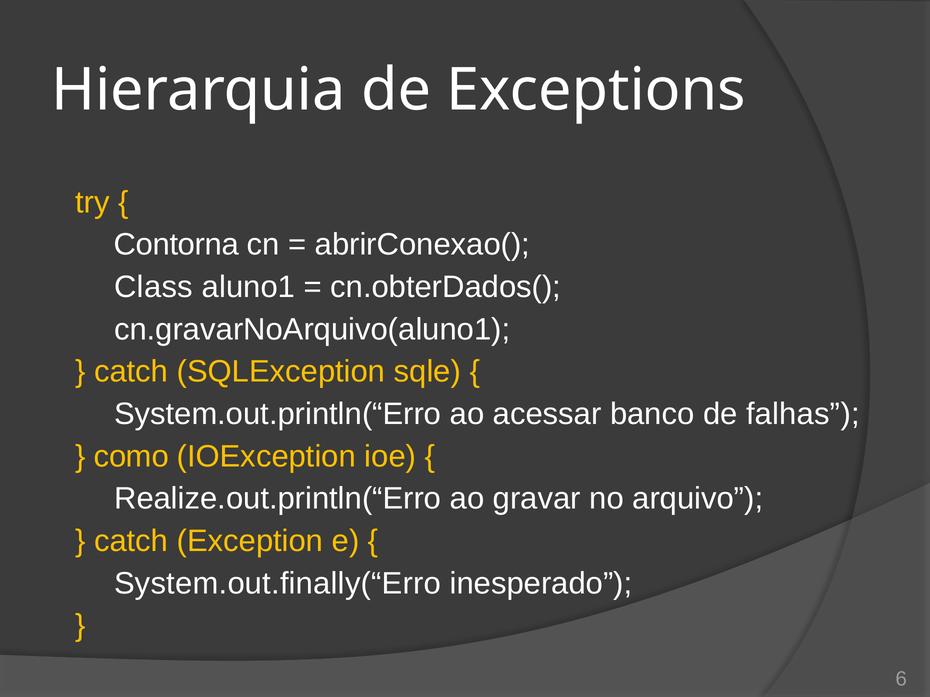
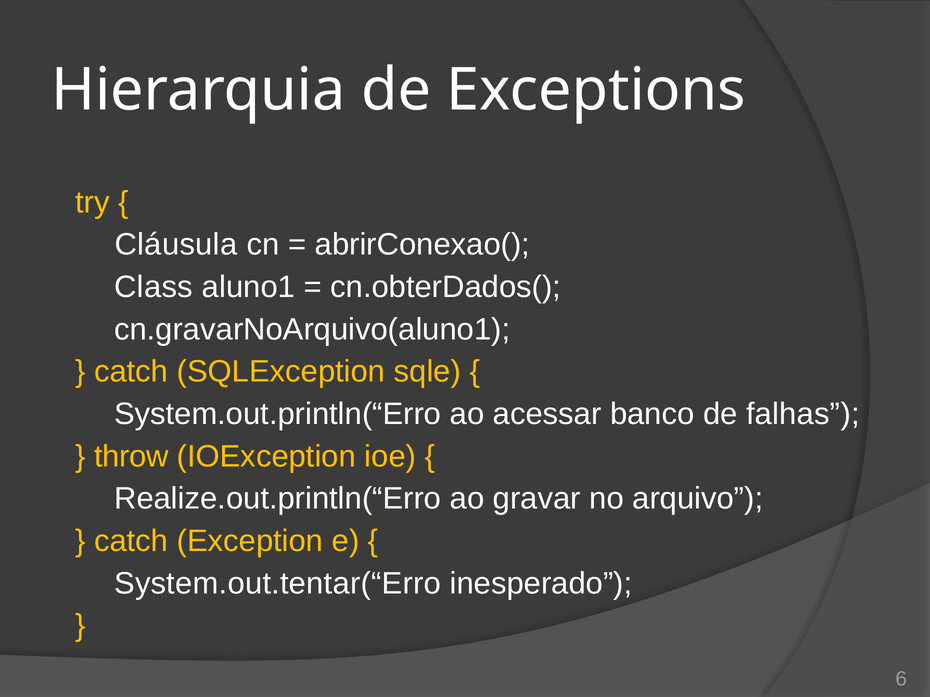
Contorna: Contorna -> Cláusula
como: como -> throw
System.out.finally(“Erro: System.out.finally(“Erro -> System.out.tentar(“Erro
